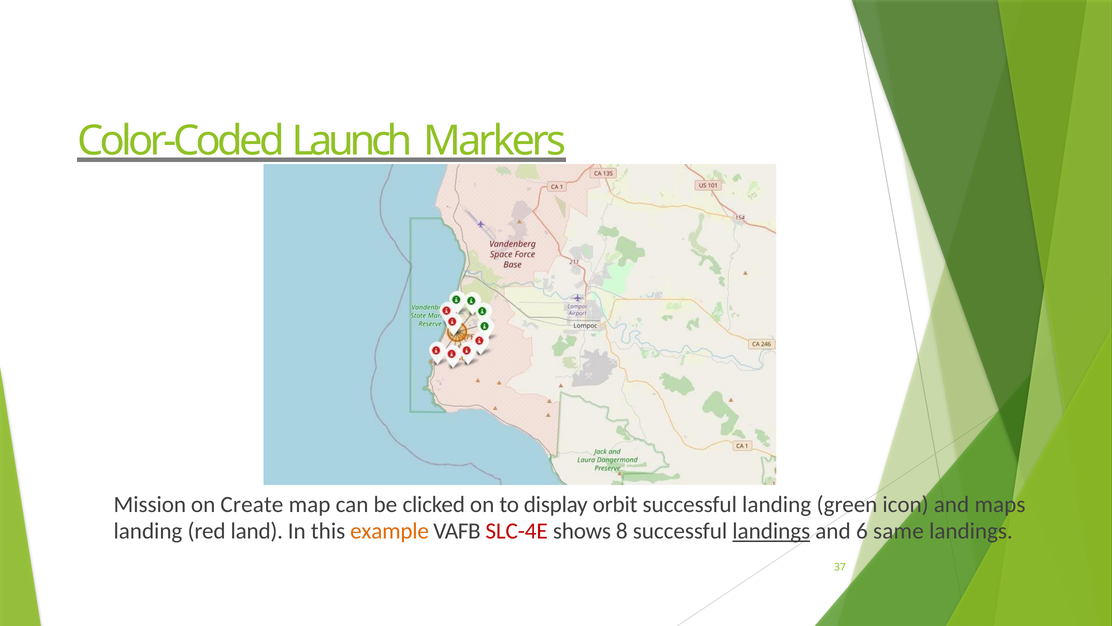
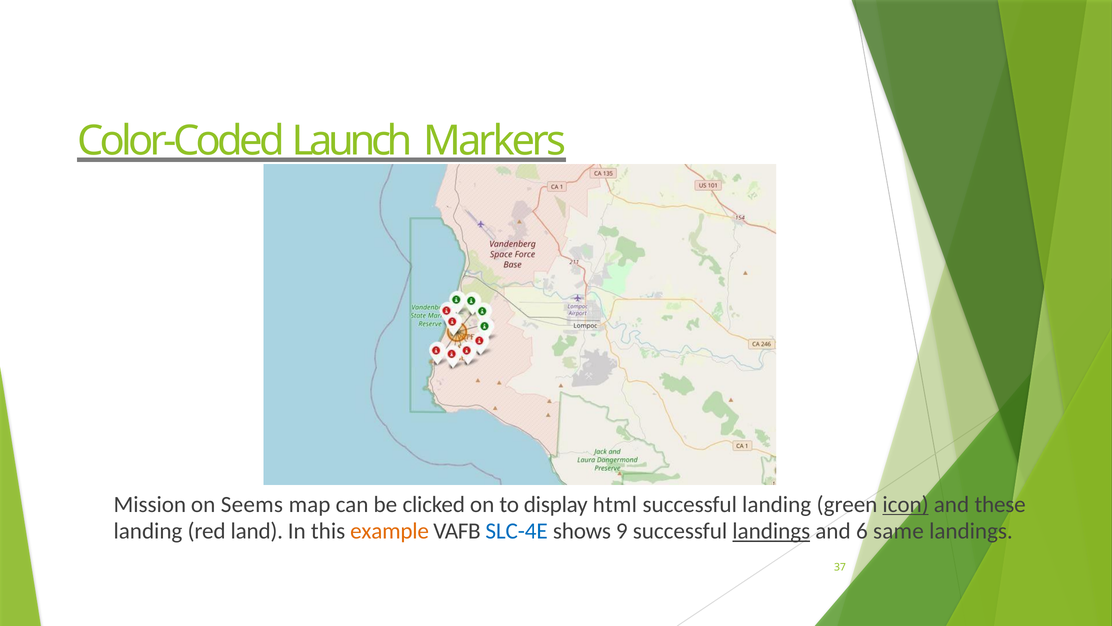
Create: Create -> Seems
orbit: orbit -> html
icon underline: none -> present
maps: maps -> these
SLC-4E colour: red -> blue
8: 8 -> 9
